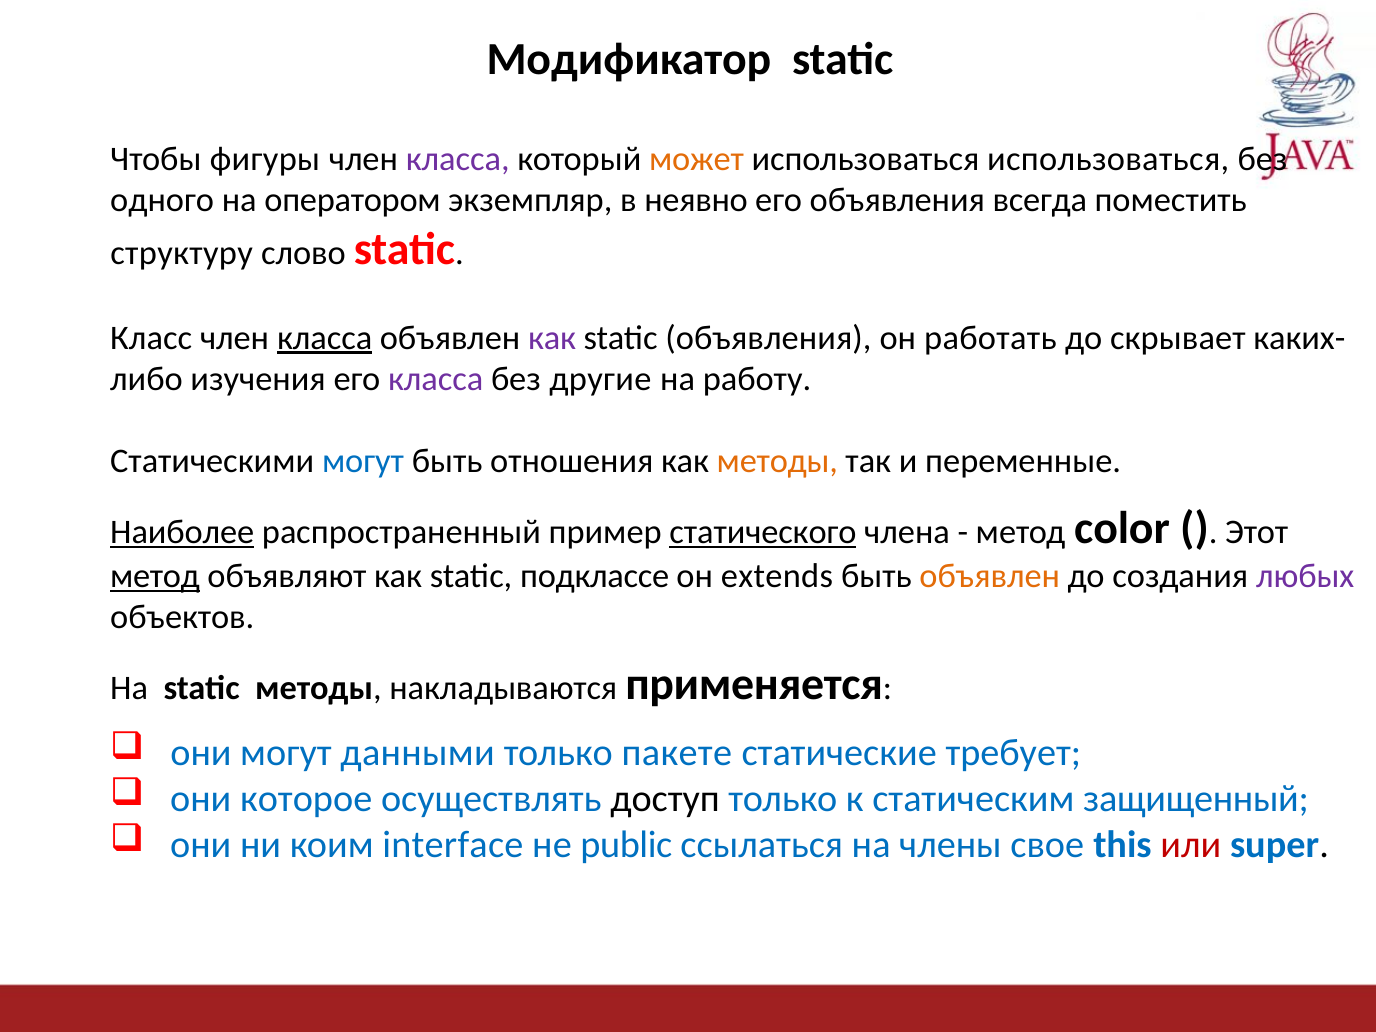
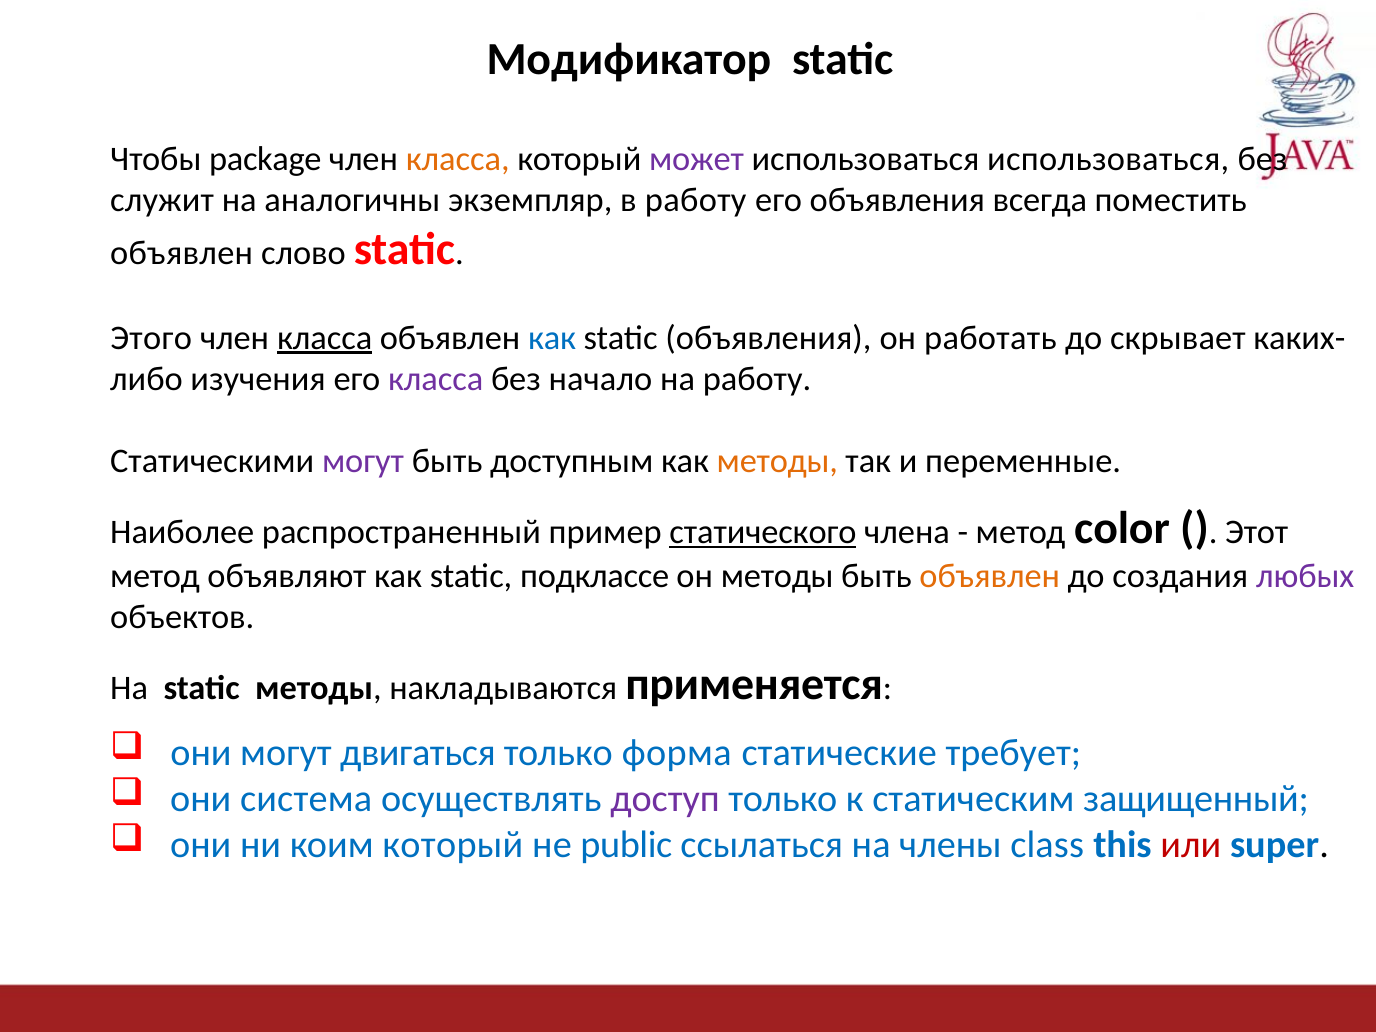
фигуры: фигуры -> package
класса at (458, 159) colour: purple -> orange
может colour: orange -> purple
одного: одного -> служит
оператором: оператором -> аналогичны
в неявно: неявно -> работу
структуру at (182, 253): структуру -> объявлен
Класс: Класс -> Этого
как at (552, 338) colour: purple -> blue
другие: другие -> начало
могут at (363, 462) colour: blue -> purple
отношения: отношения -> доступным
Наиболее underline: present -> none
метод at (155, 576) underline: present -> none
он ехtеnds: ехtеnds -> методы
данными: данными -> двигаться
пакете: пакете -> форма
которое: которое -> система
доступ colour: black -> purple
коим interface: interface -> который
свое: свое -> class
